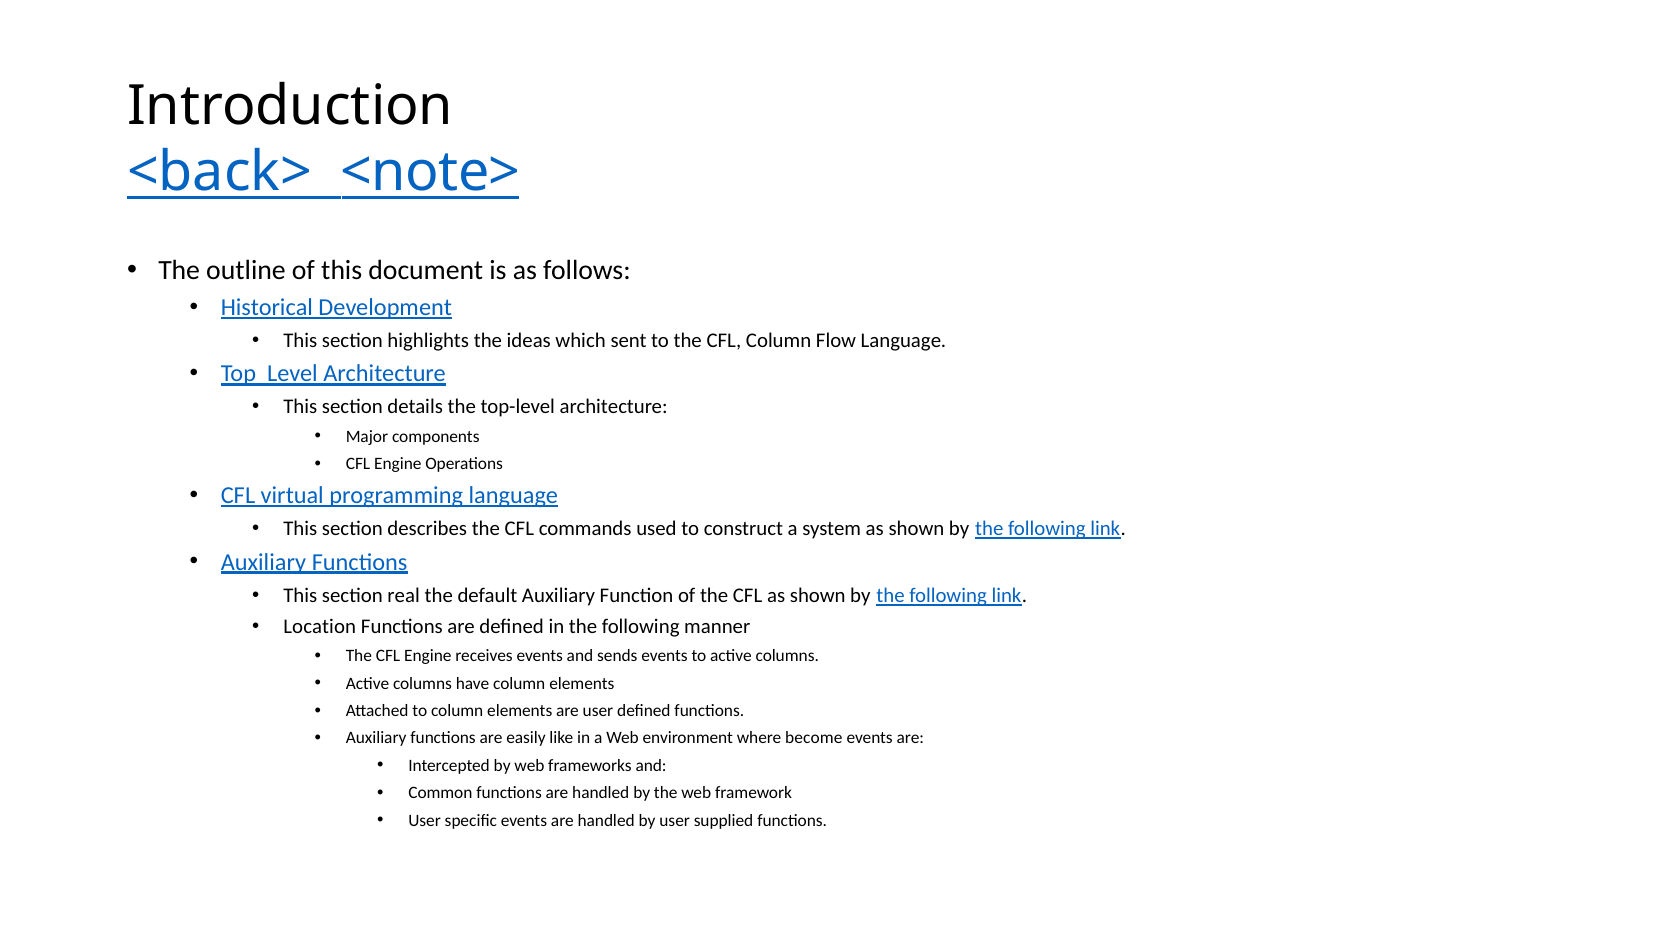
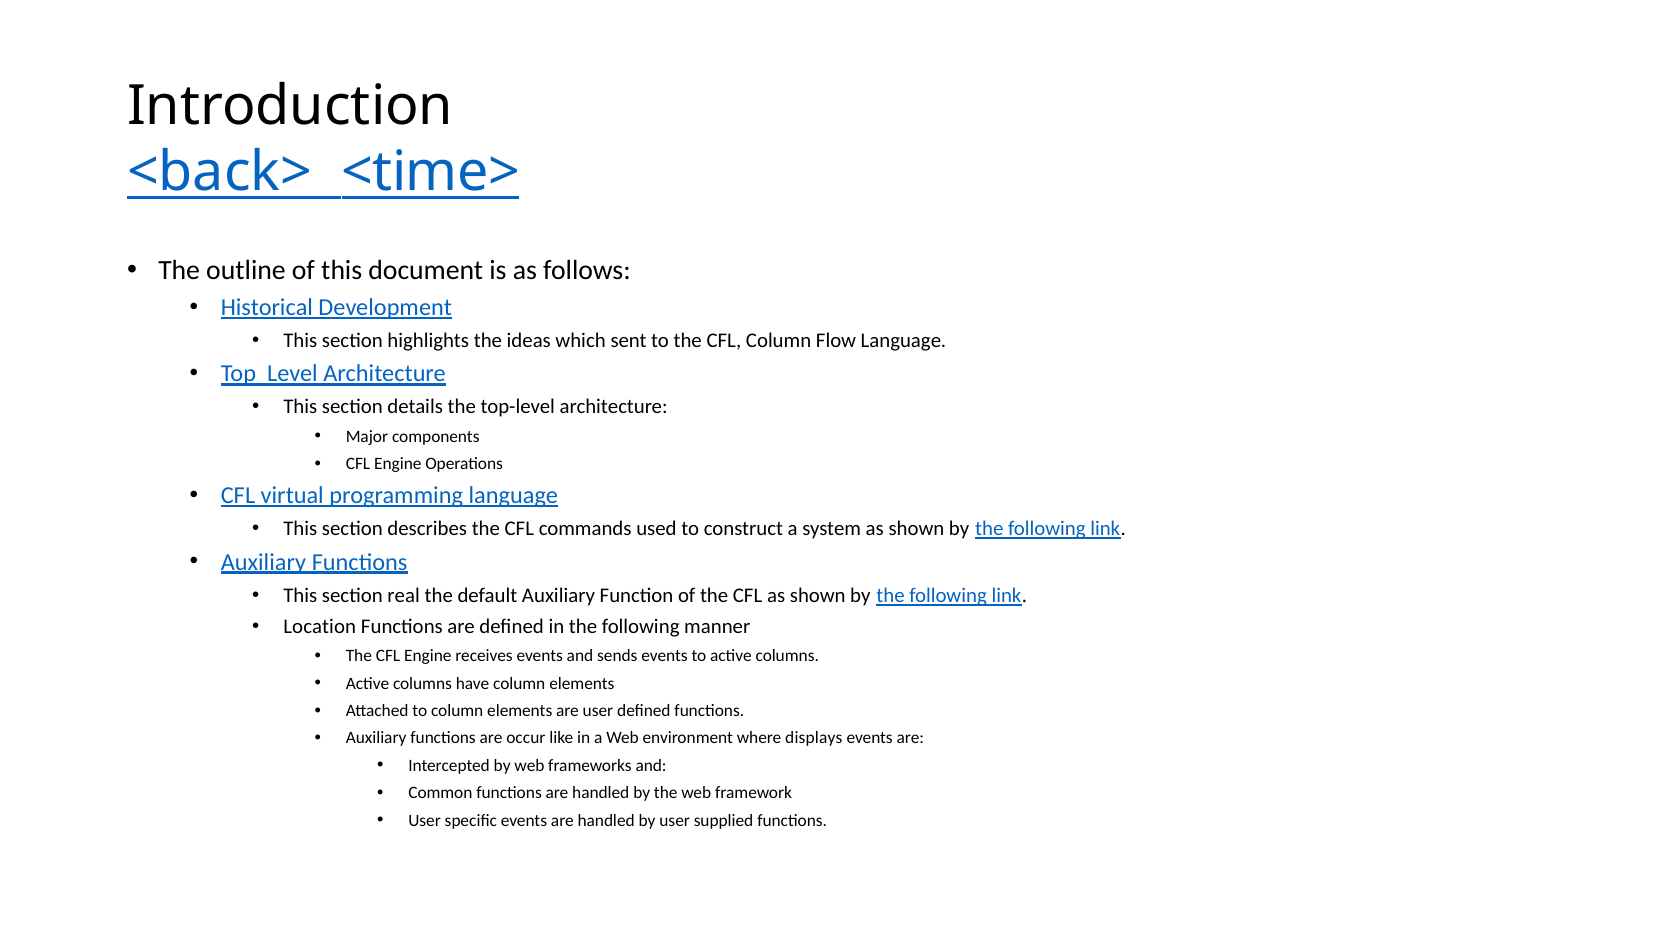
<note>: <note> -> <time>
easily: easily -> occur
become: become -> displays
